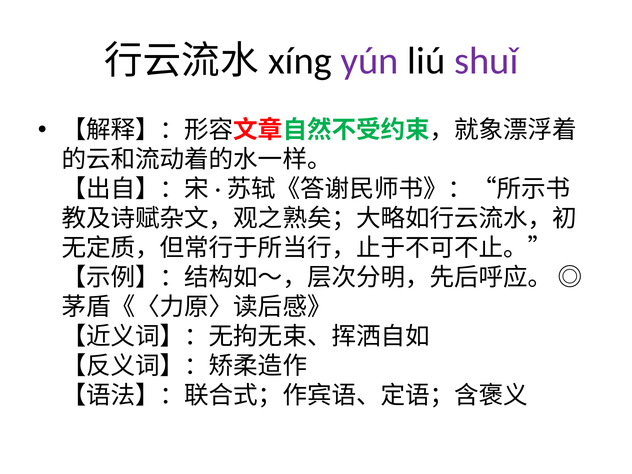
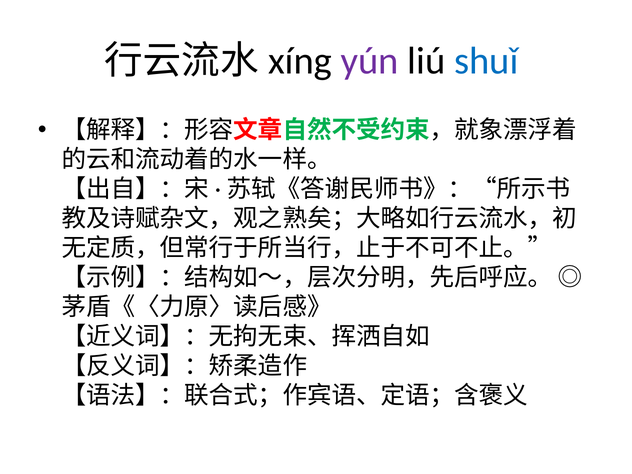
shuǐ colour: purple -> blue
